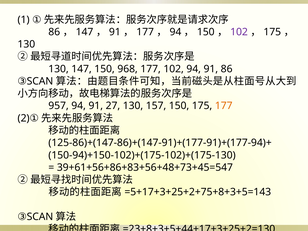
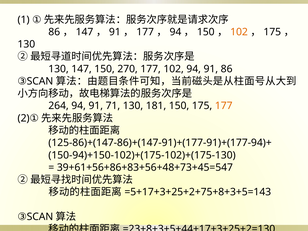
102 at (239, 32) colour: purple -> orange
968: 968 -> 270
957: 957 -> 264
27: 27 -> 71
157: 157 -> 181
